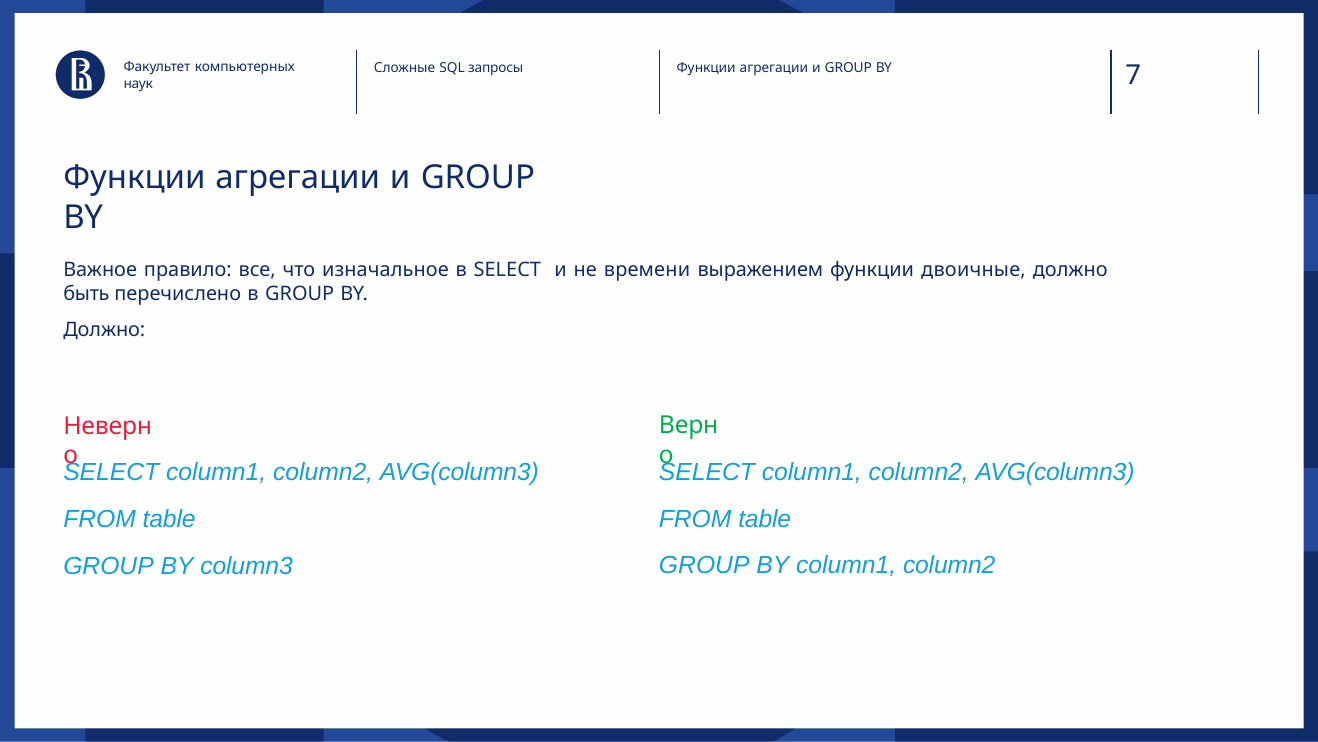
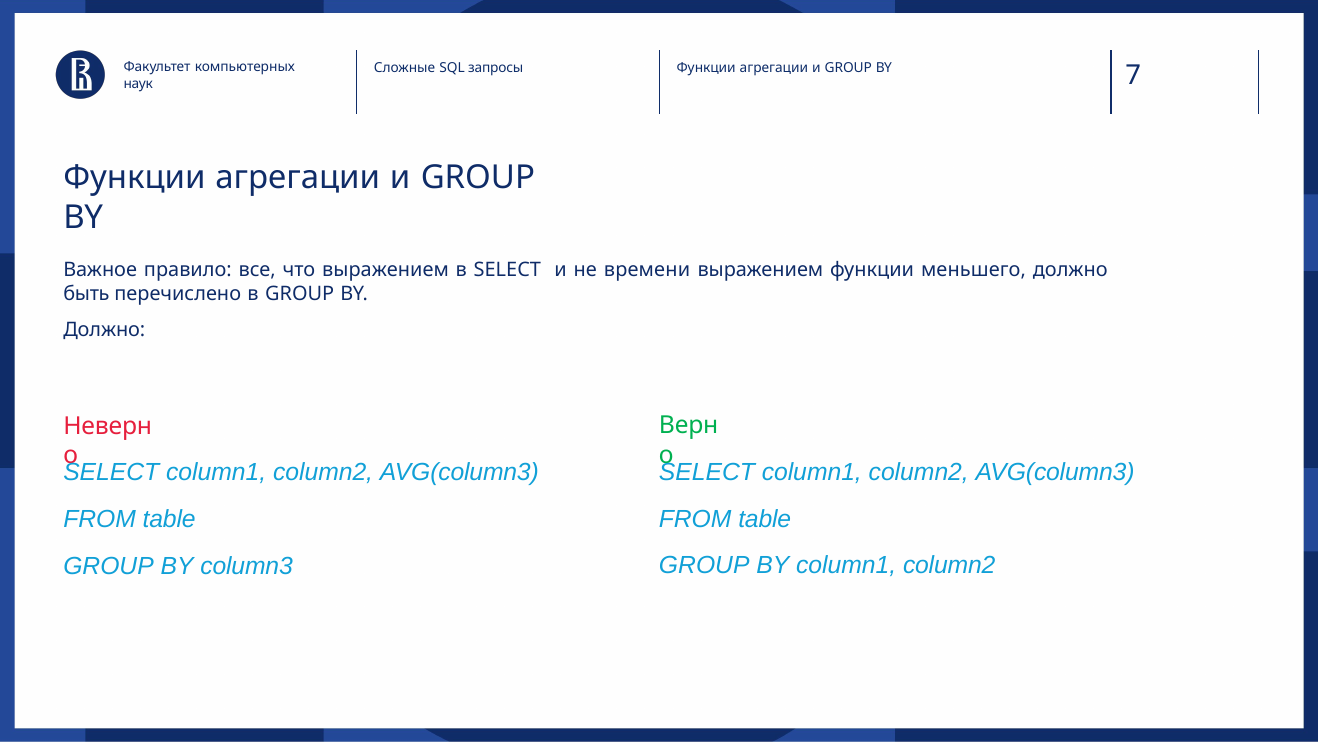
что изначальное: изначальное -> выражением
двоичные: двоичные -> меньшего
